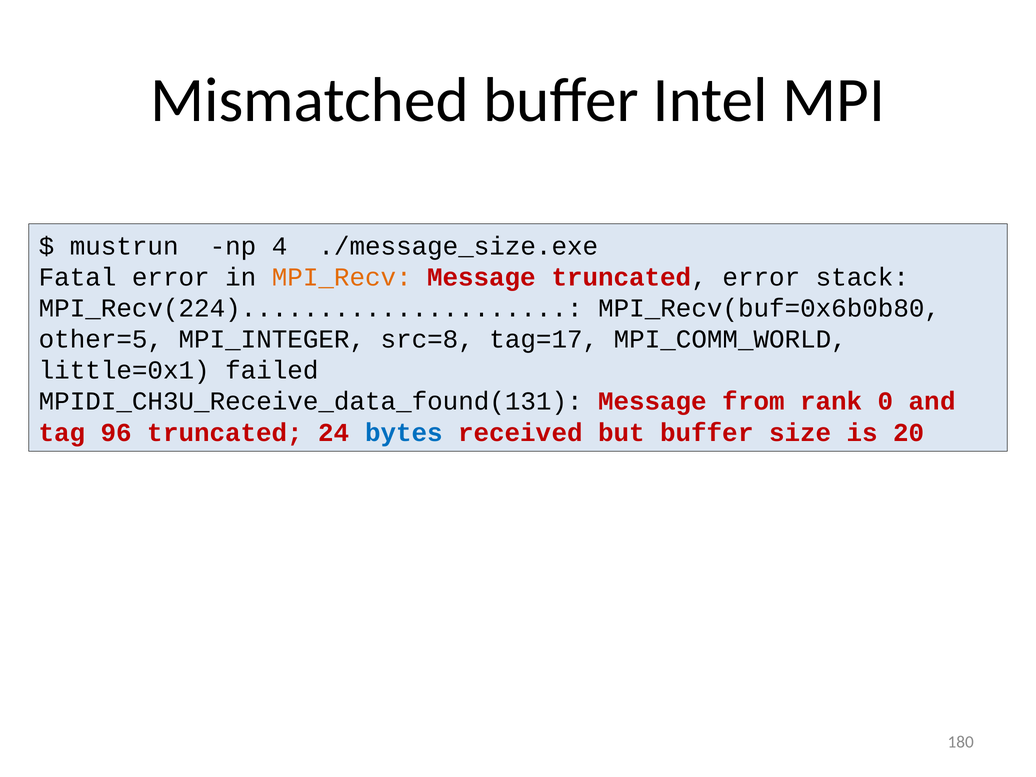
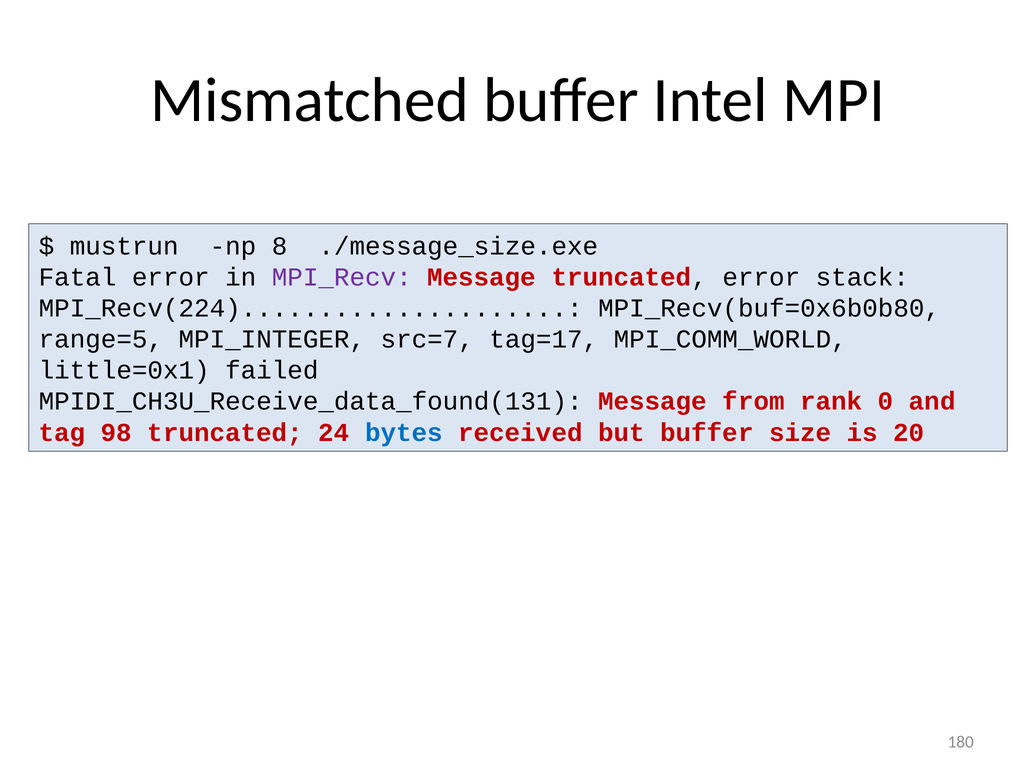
4: 4 -> 8
MPI_Recv colour: orange -> purple
other=5: other=5 -> range=5
src=8: src=8 -> src=7
96: 96 -> 98
